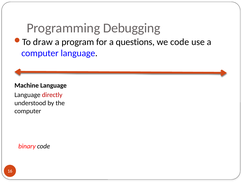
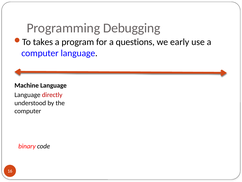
draw: draw -> takes
we code: code -> early
